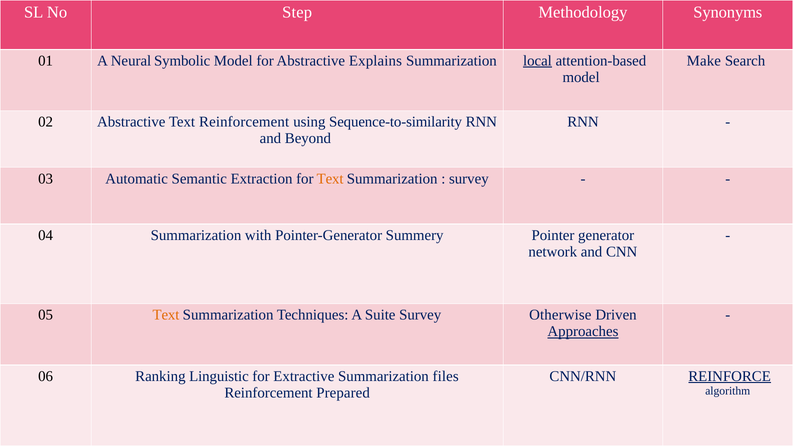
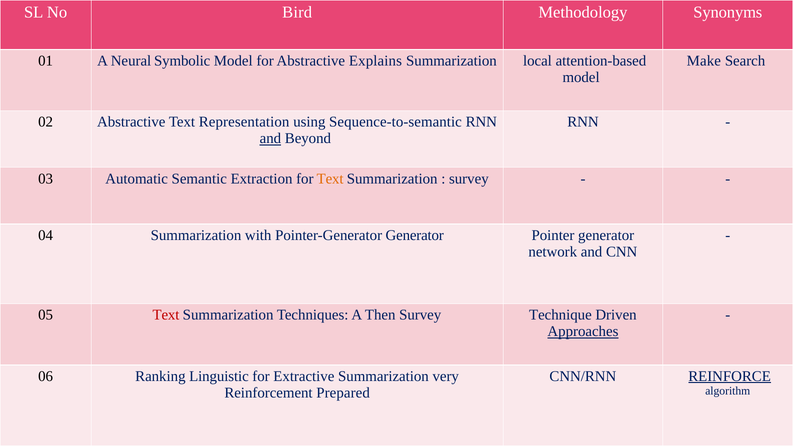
Step: Step -> Bird
local underline: present -> none
Text Reinforcement: Reinforcement -> Representation
Sequence-to-similarity: Sequence-to-similarity -> Sequence-to-semantic
and at (270, 138) underline: none -> present
Pointer-Generator Summery: Summery -> Generator
Text at (166, 315) colour: orange -> red
Suite: Suite -> Then
Otherwise: Otherwise -> Technique
files: files -> very
